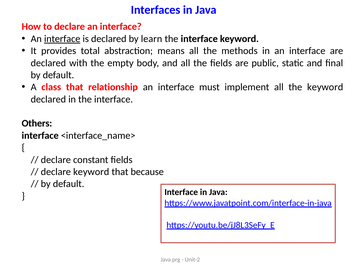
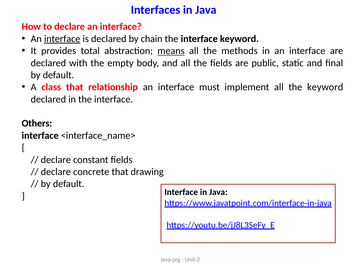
learn: learn -> chain
means underline: none -> present
declare keyword: keyword -> concrete
because: because -> drawing
